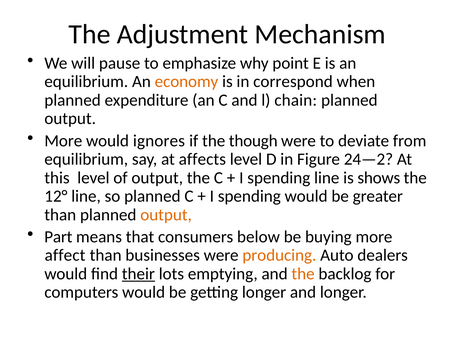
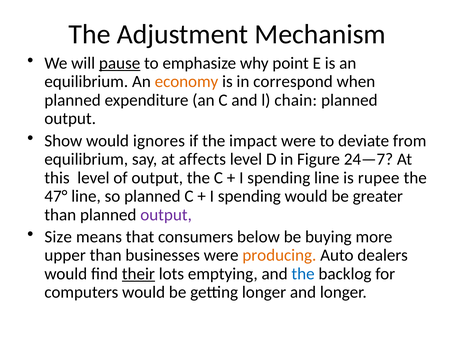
pause underline: none -> present
More at (63, 140): More -> Show
though: though -> impact
24—2: 24—2 -> 24—7
shows: shows -> rupee
12°: 12° -> 47°
output at (166, 214) colour: orange -> purple
Part: Part -> Size
affect: affect -> upper
the at (303, 273) colour: orange -> blue
